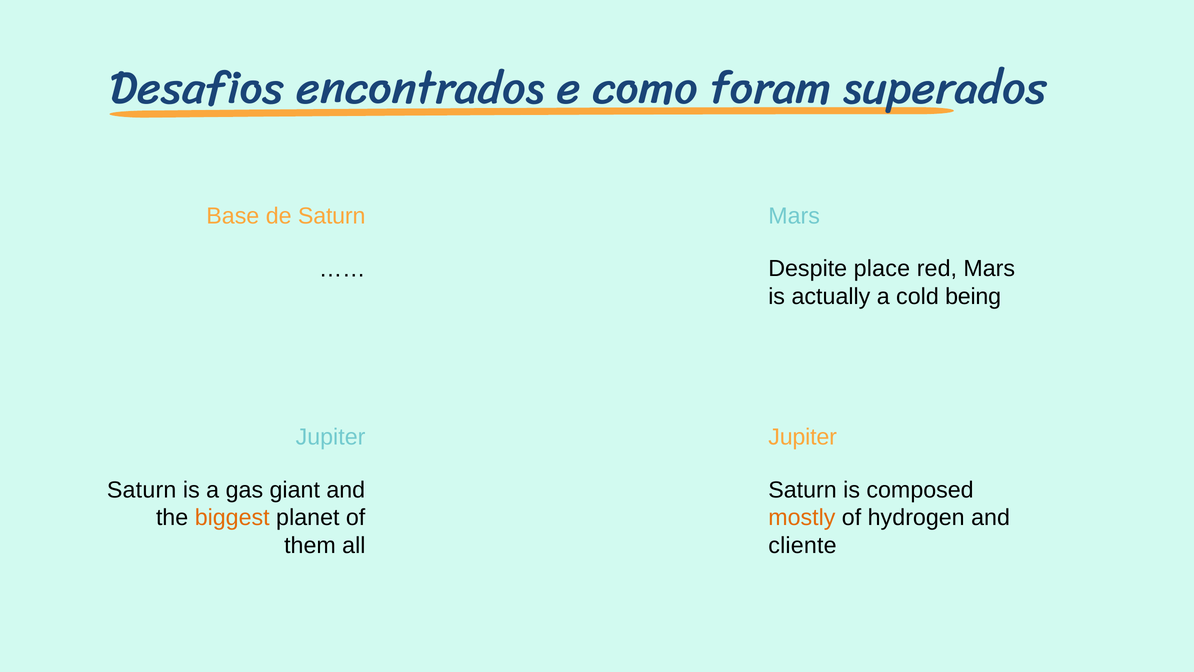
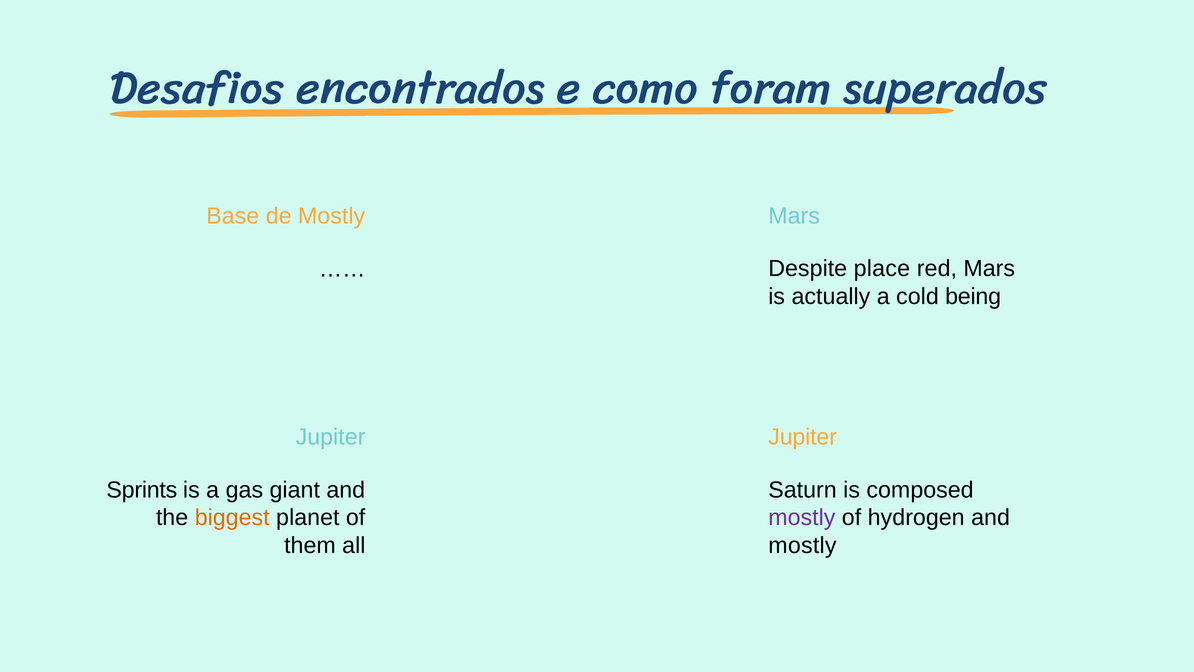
de Saturn: Saturn -> Mostly
Saturn at (142, 490): Saturn -> Sprints
mostly at (802, 517) colour: orange -> purple
cliente at (802, 545): cliente -> mostly
